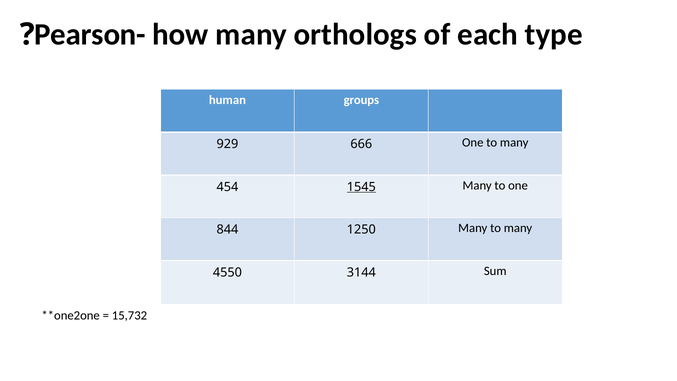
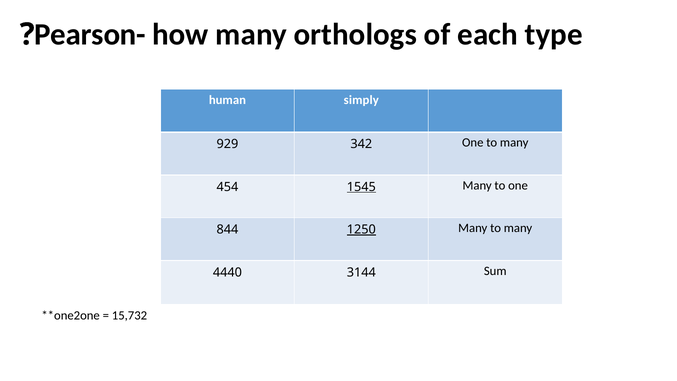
groups: groups -> simply
666: 666 -> 342
1250 underline: none -> present
4550: 4550 -> 4440
